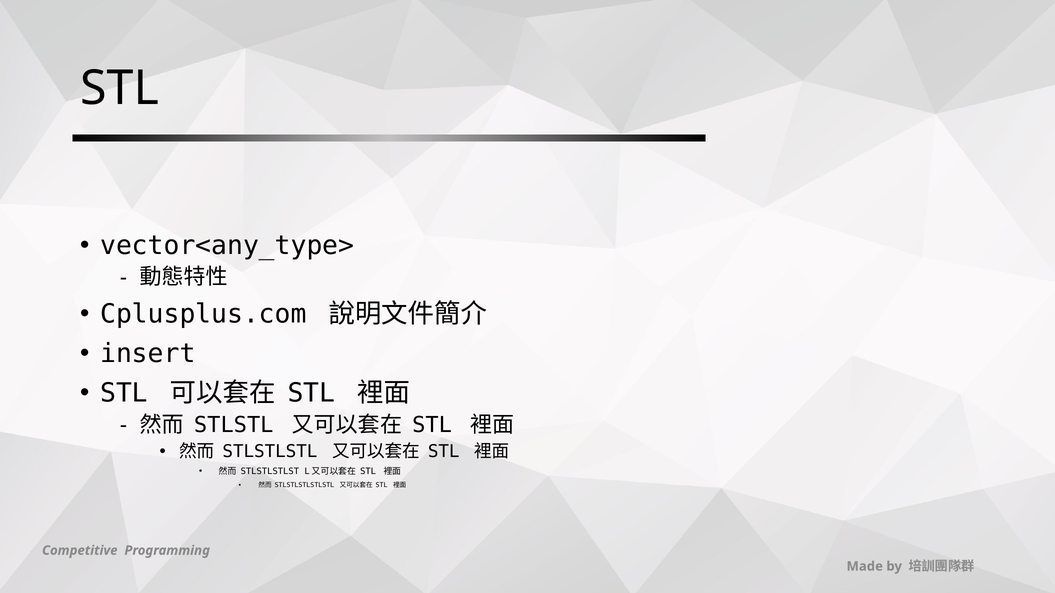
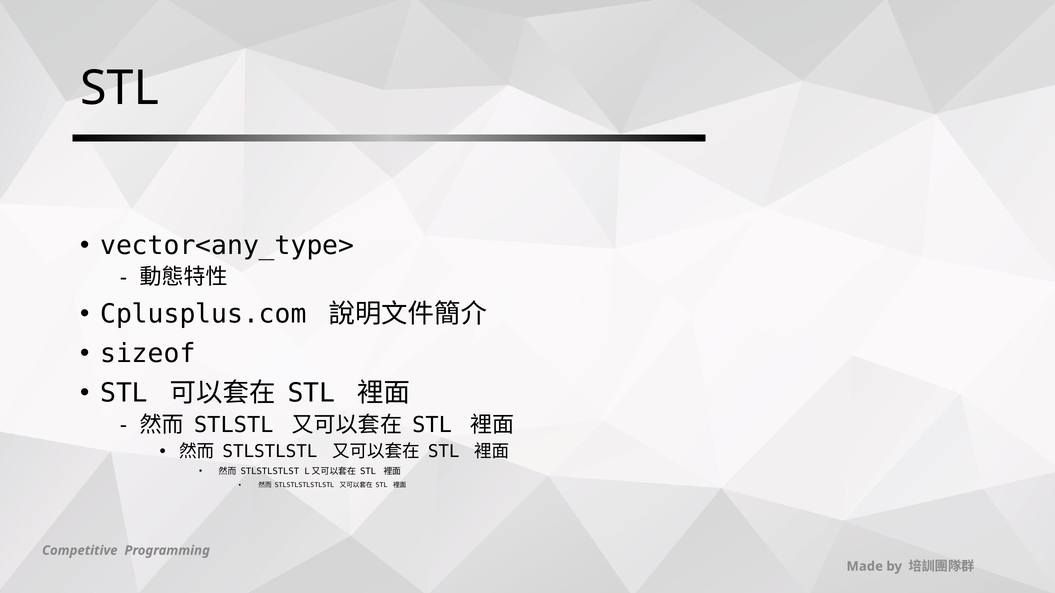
insert: insert -> sizeof
